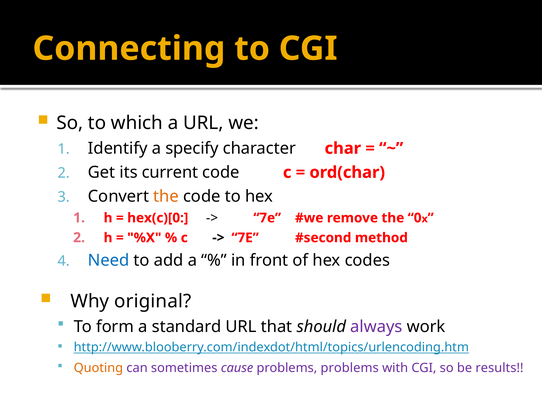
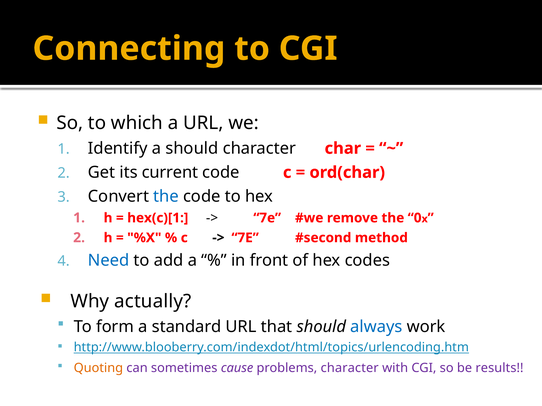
a specify: specify -> should
the at (166, 197) colour: orange -> blue
hex(c)[0: hex(c)[0 -> hex(c)[1
original: original -> actually
always colour: purple -> blue
problems problems: problems -> character
